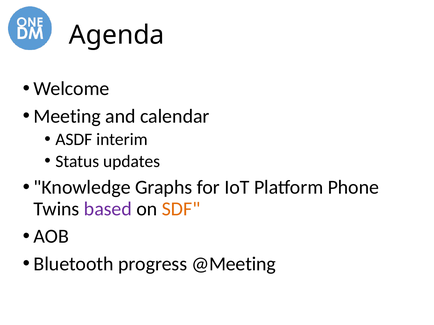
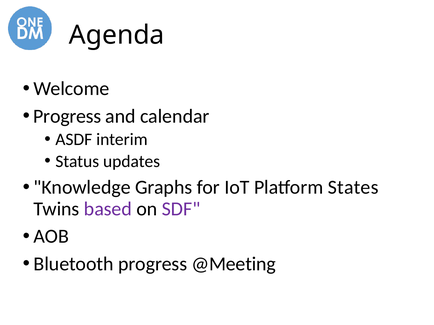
Meeting at (67, 116): Meeting -> Progress
Phone: Phone -> States
SDF colour: orange -> purple
